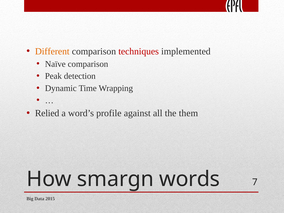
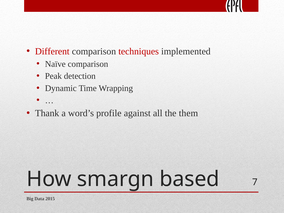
Different colour: orange -> red
Relied: Relied -> Thank
words: words -> based
